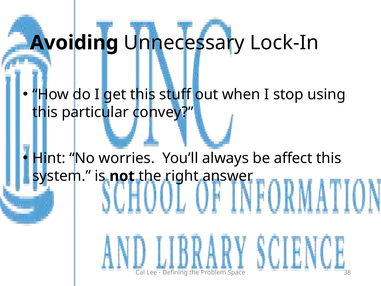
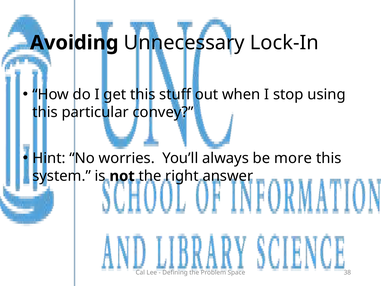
affect: affect -> more
